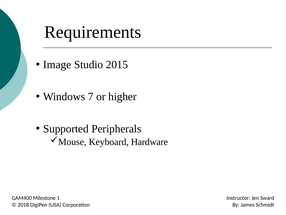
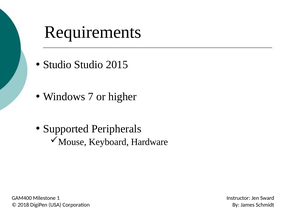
Image at (57, 64): Image -> Studio
